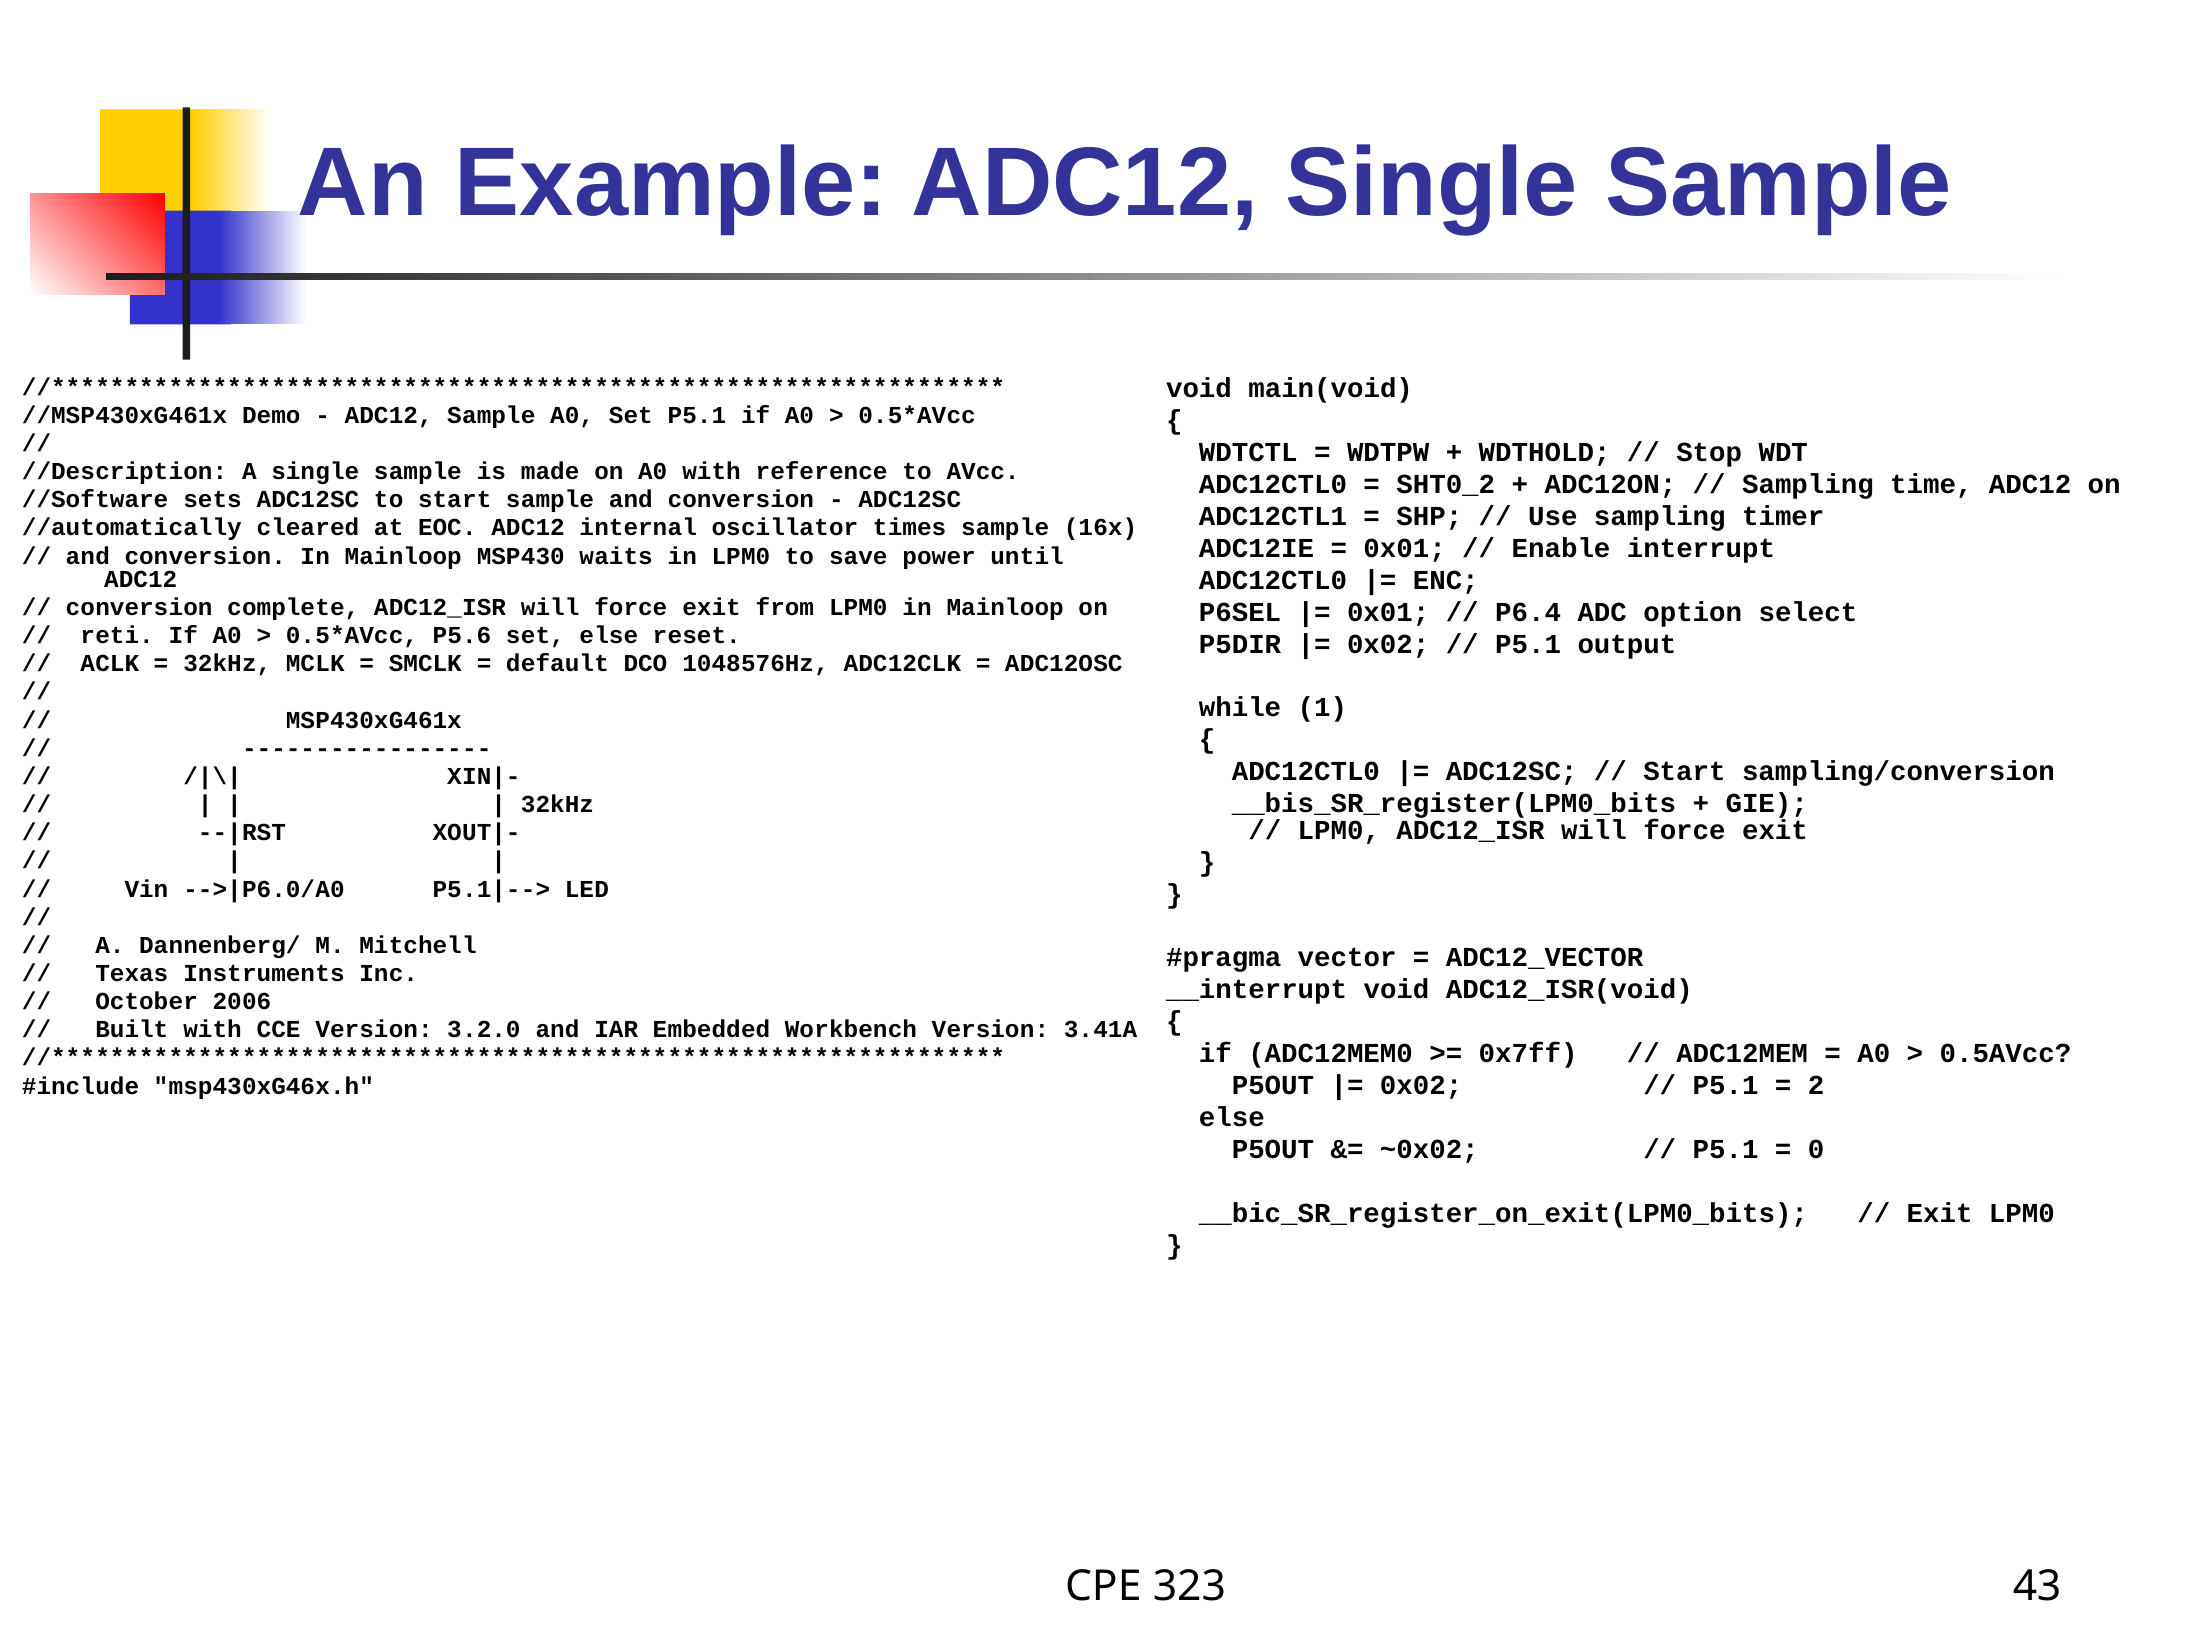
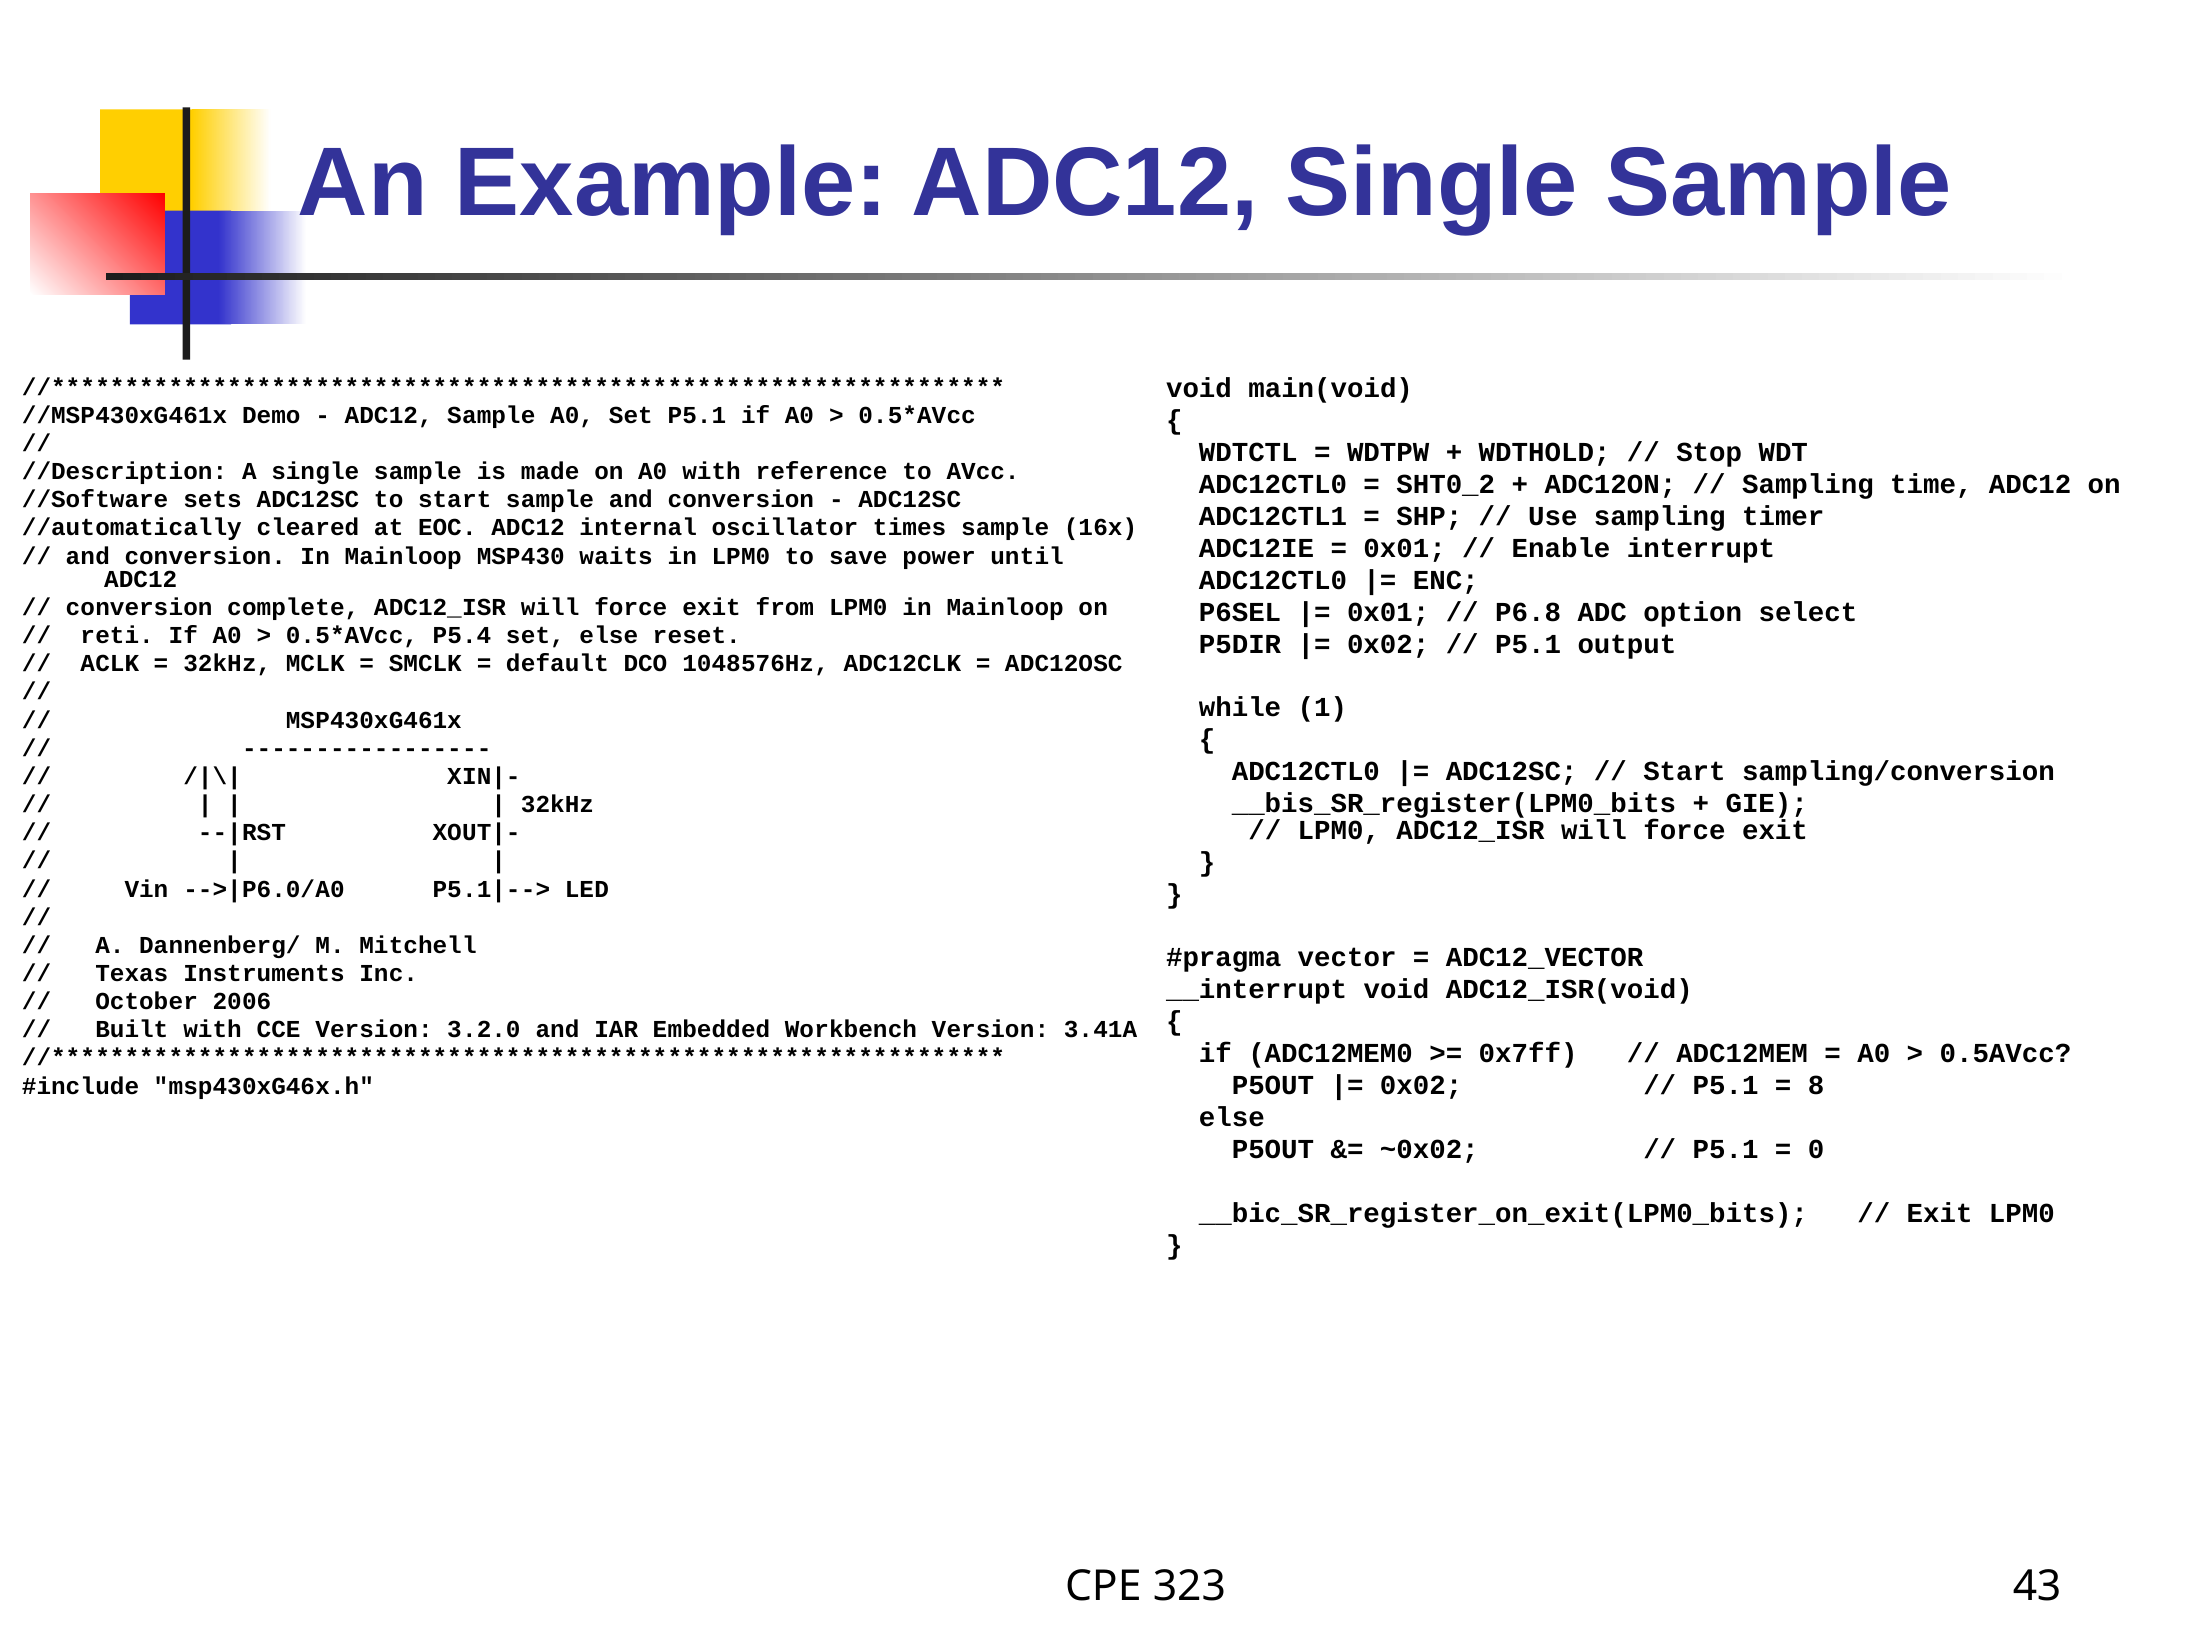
P6.4: P6.4 -> P6.8
P5.6: P5.6 -> P5.4
2: 2 -> 8
